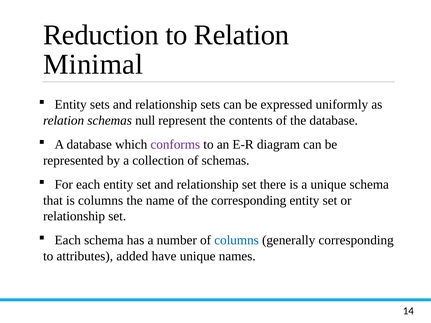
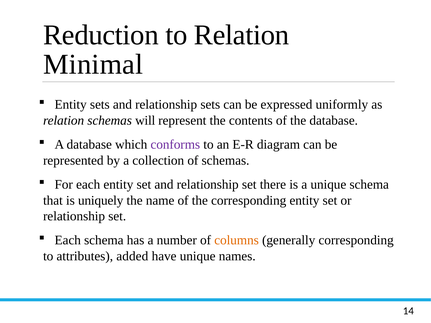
null: null -> will
is columns: columns -> uniquely
columns at (237, 240) colour: blue -> orange
